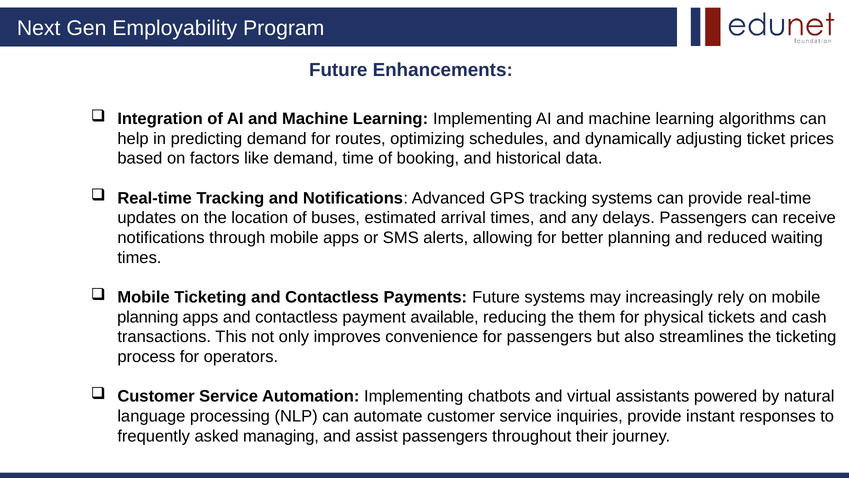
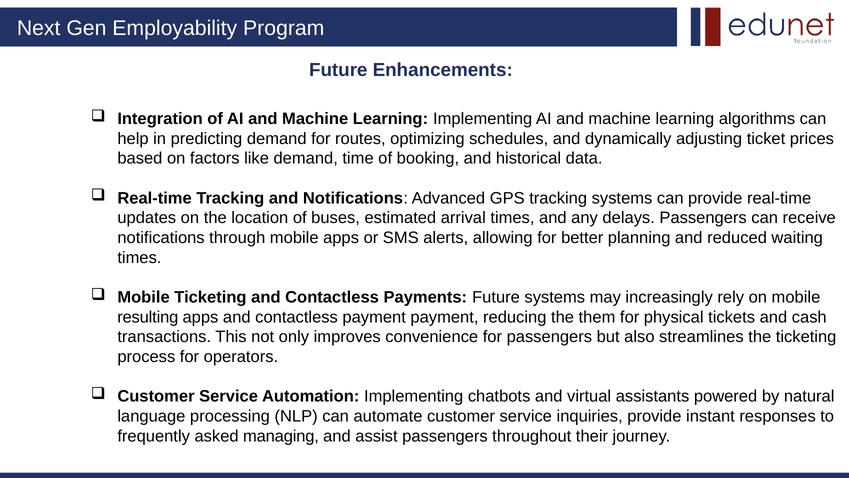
planning at (148, 317): planning -> resulting
payment available: available -> payment
